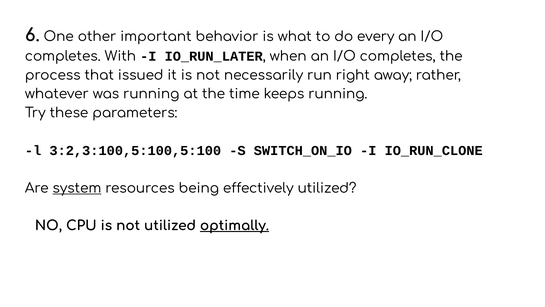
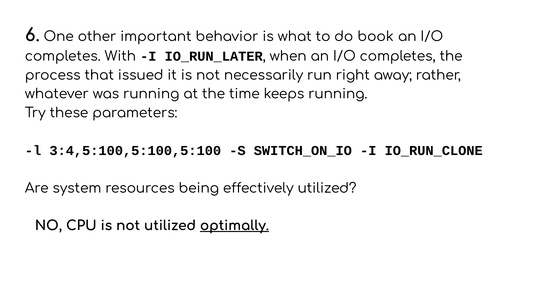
every: every -> book
3:2,3:100,5:100,5:100: 3:2,3:100,5:100,5:100 -> 3:4,5:100,5:100,5:100
system underline: present -> none
